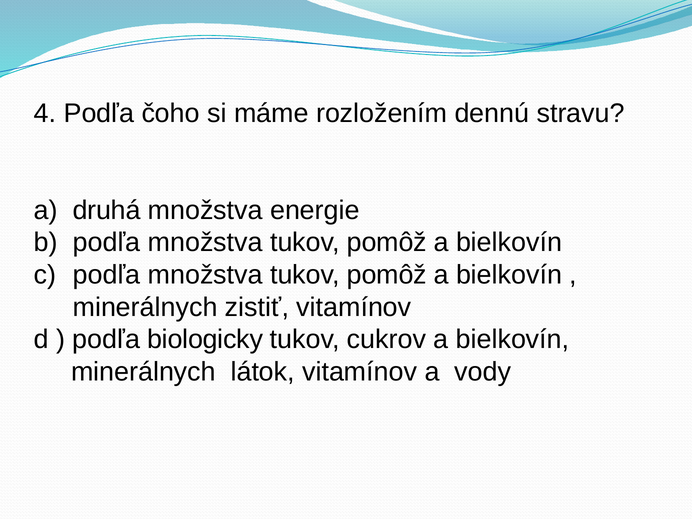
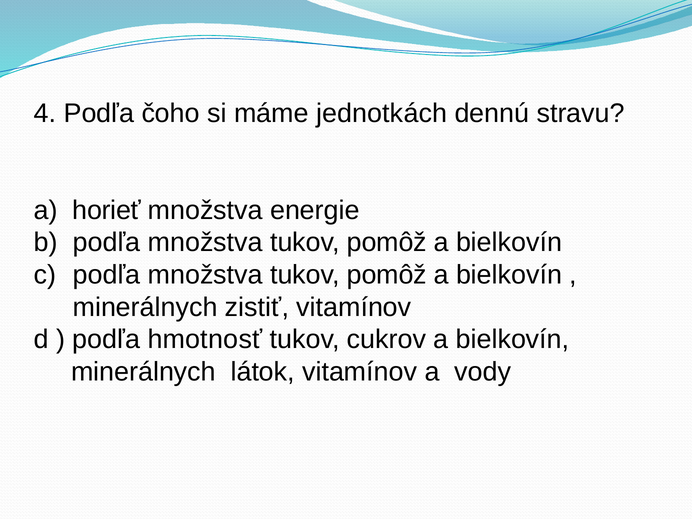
rozložením: rozložením -> jednotkách
druhá: druhá -> horieť
biologicky: biologicky -> hmotnosť
